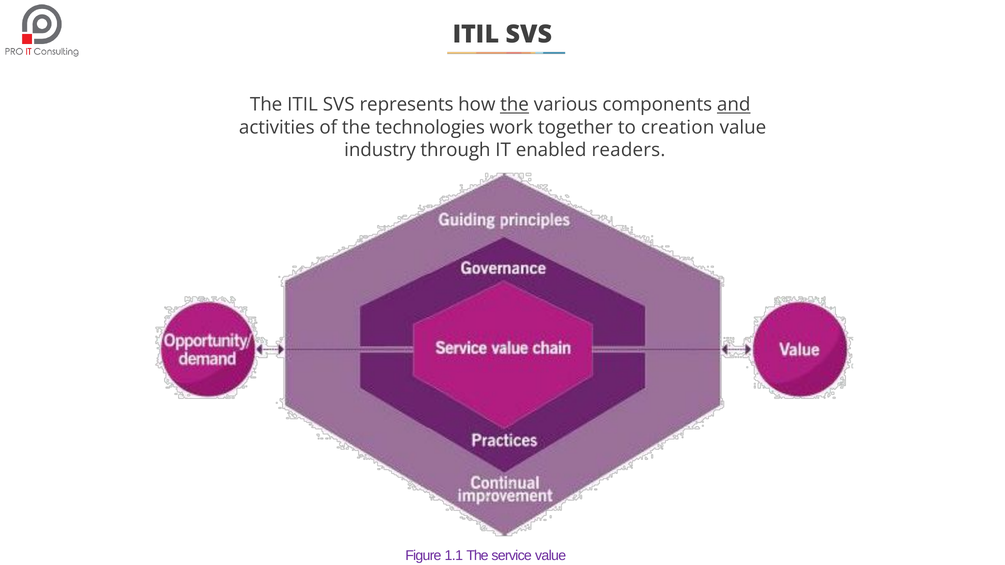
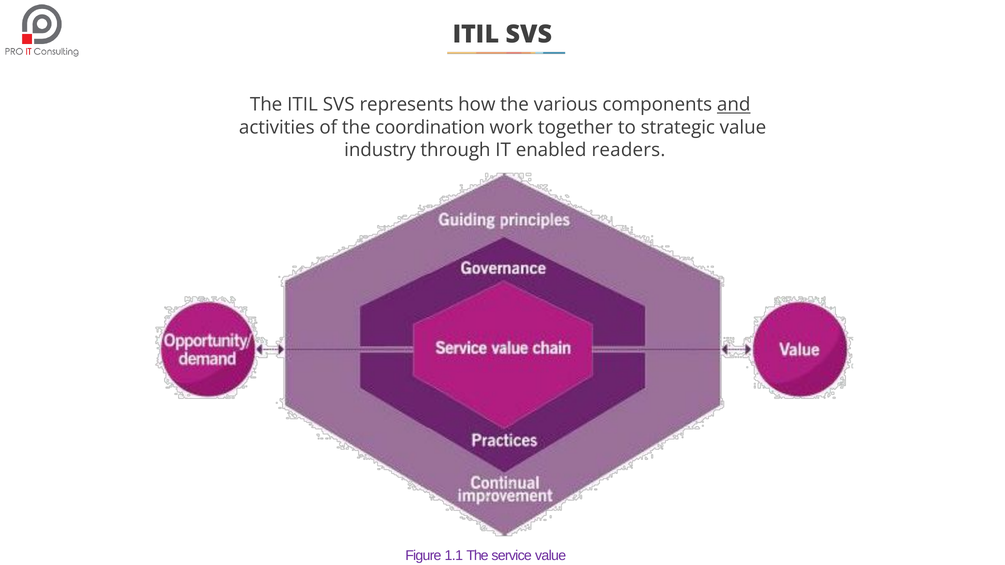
the at (515, 105) underline: present -> none
technologies: technologies -> coordination
creation: creation -> strategic
